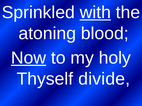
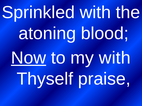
with at (95, 12) underline: present -> none
my holy: holy -> with
divide: divide -> praise
